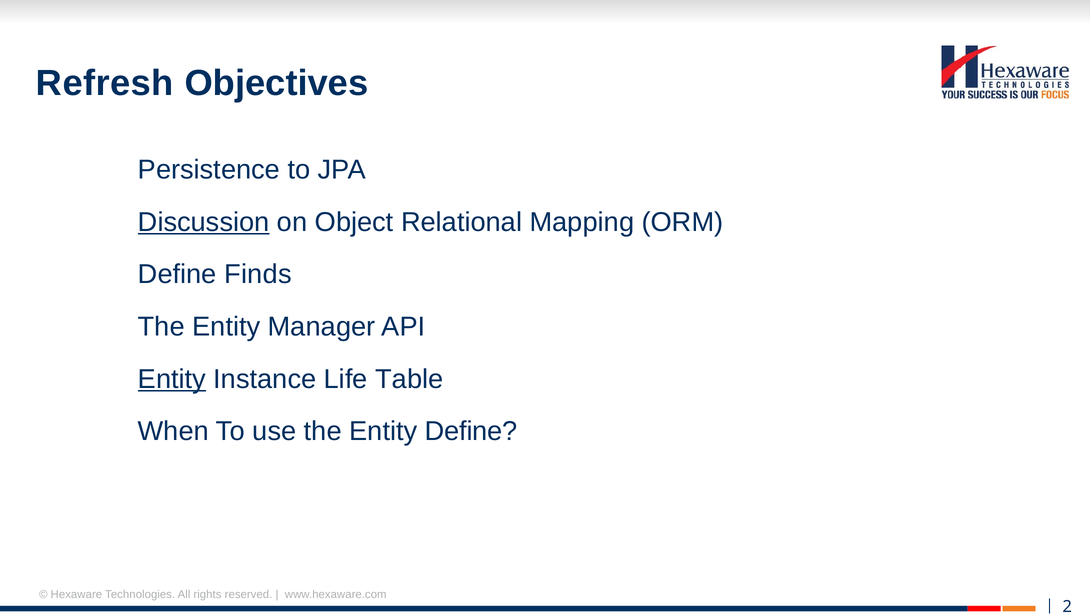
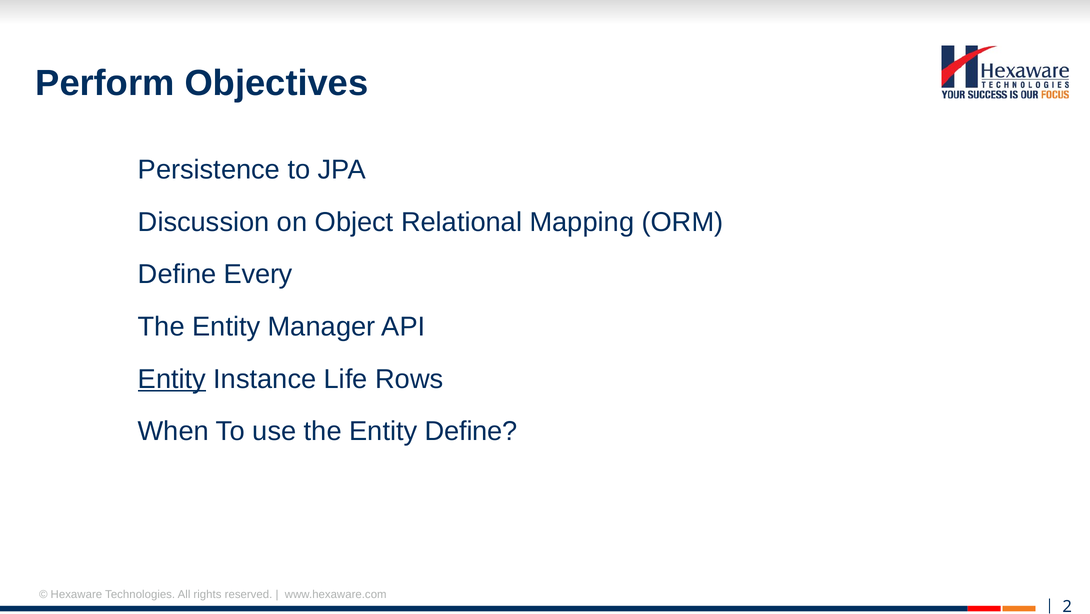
Refresh: Refresh -> Perform
Discussion underline: present -> none
Finds: Finds -> Every
Table: Table -> Rows
